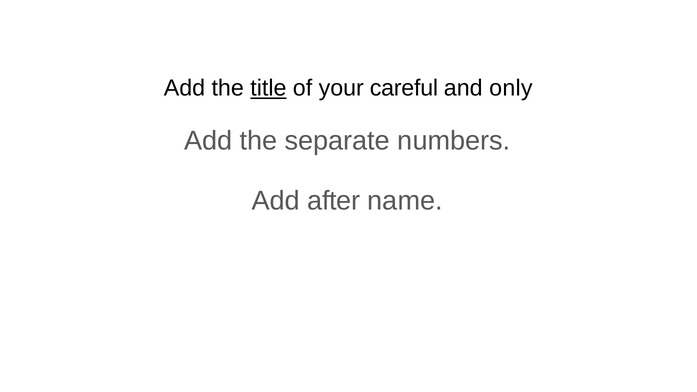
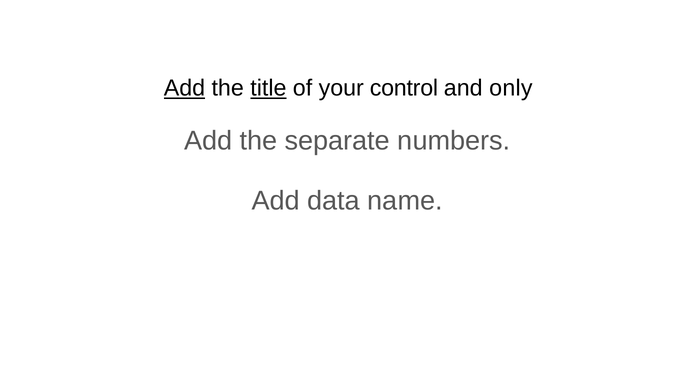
Add at (184, 88) underline: none -> present
careful: careful -> control
after: after -> data
